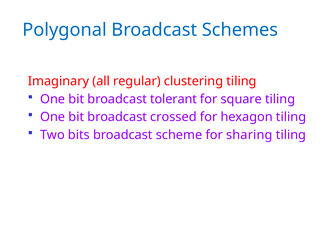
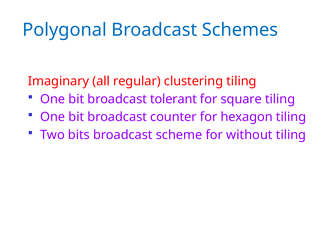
crossed: crossed -> counter
sharing: sharing -> without
